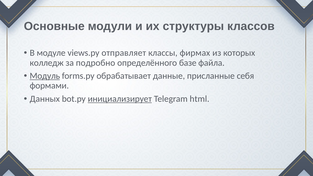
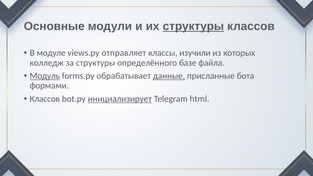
структуры at (193, 26) underline: none -> present
фирмах: фирмах -> изучили
за подробно: подробно -> структуры
данные underline: none -> present
себя: себя -> бота
Данных at (45, 99): Данных -> Классов
